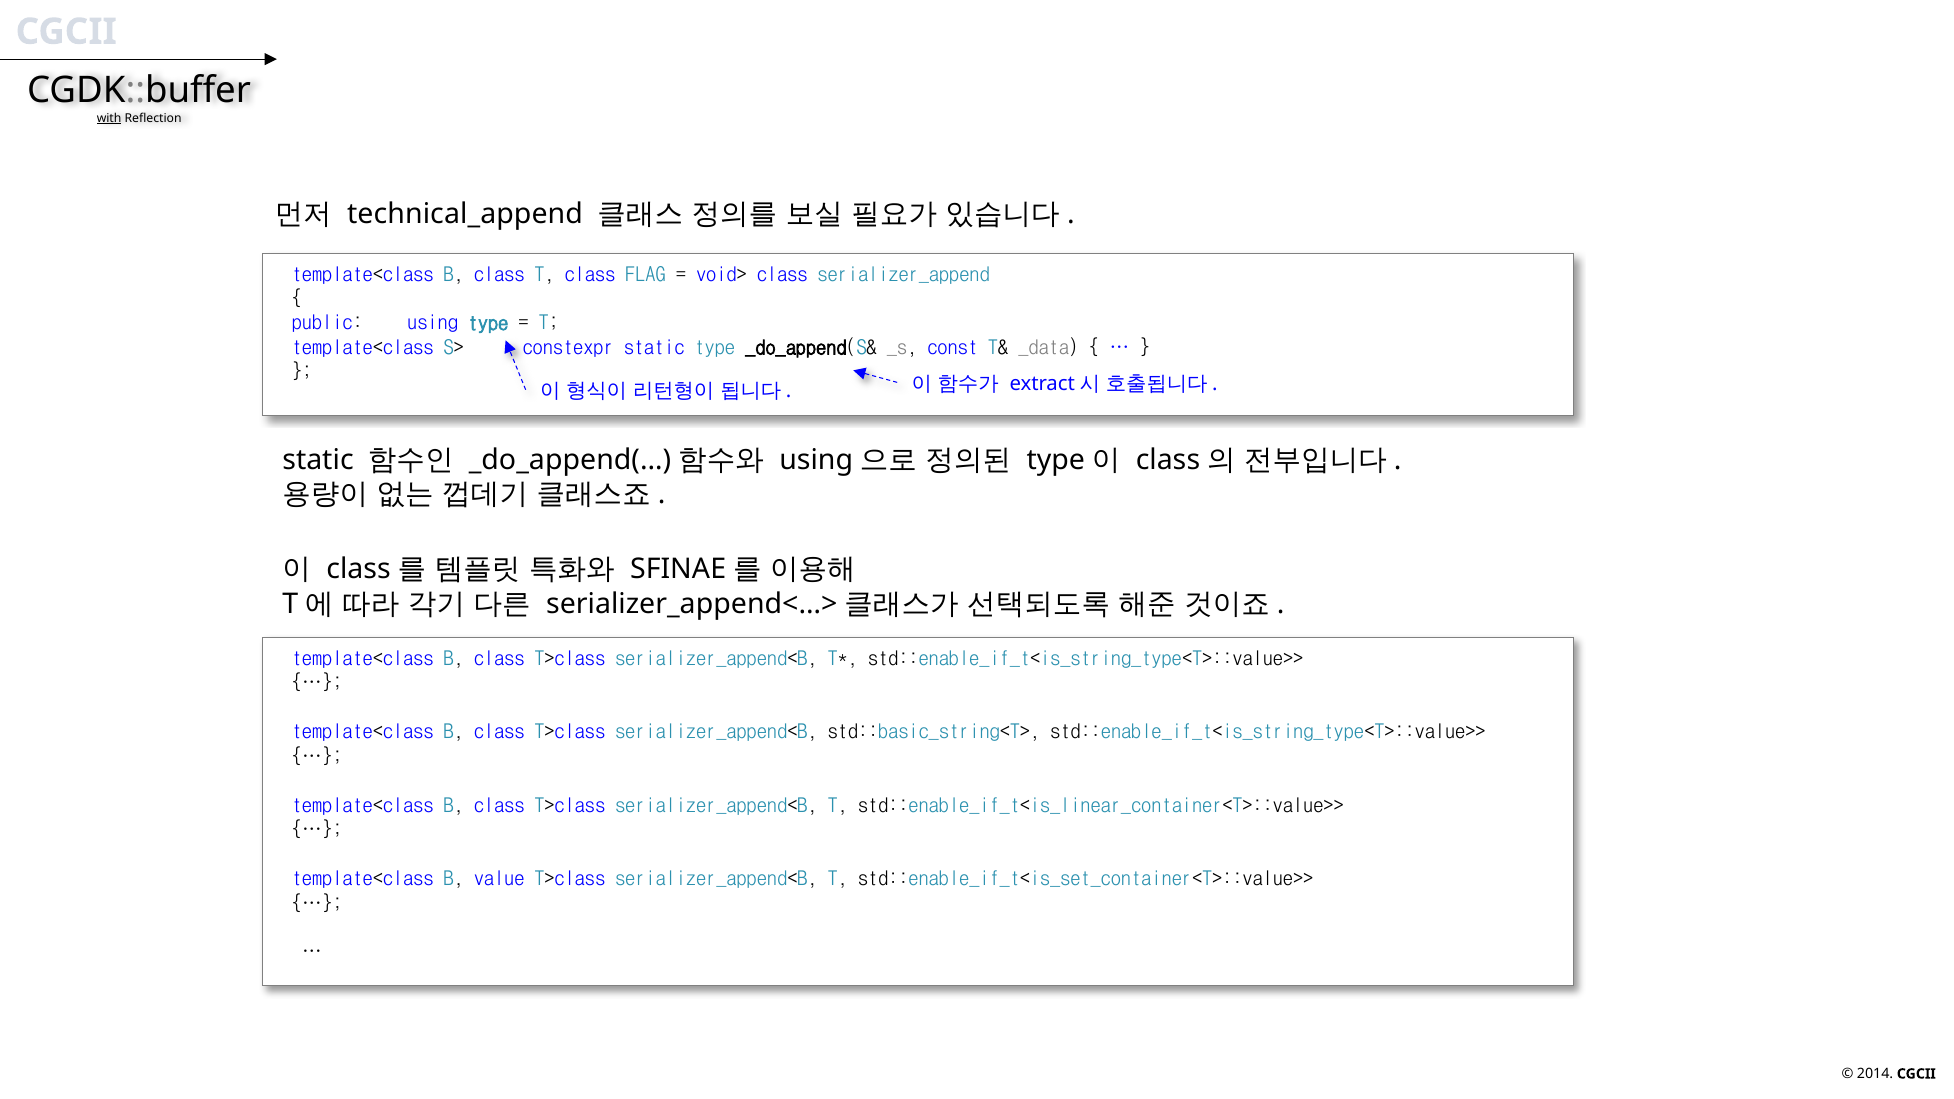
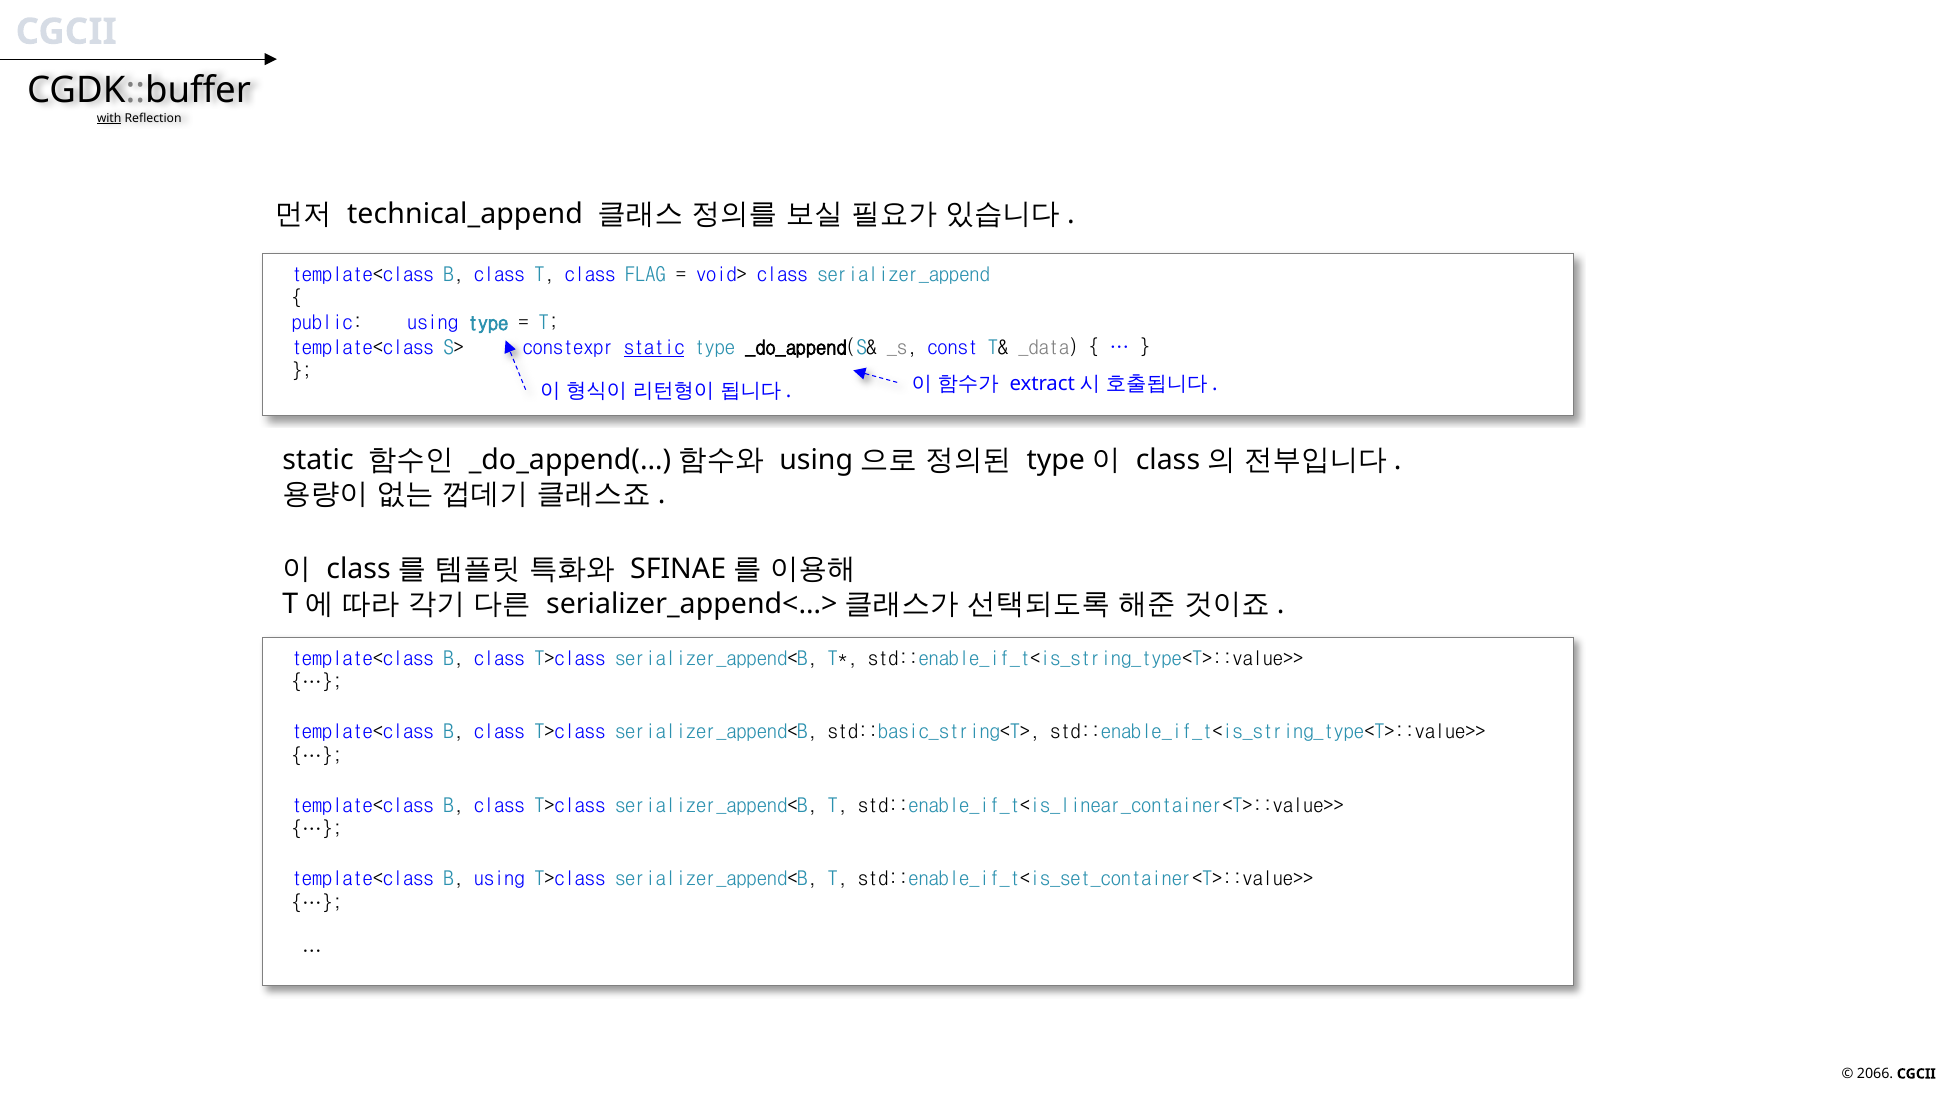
static at (654, 348) underline: none -> present
B value: value -> using
2014: 2014 -> 2066
